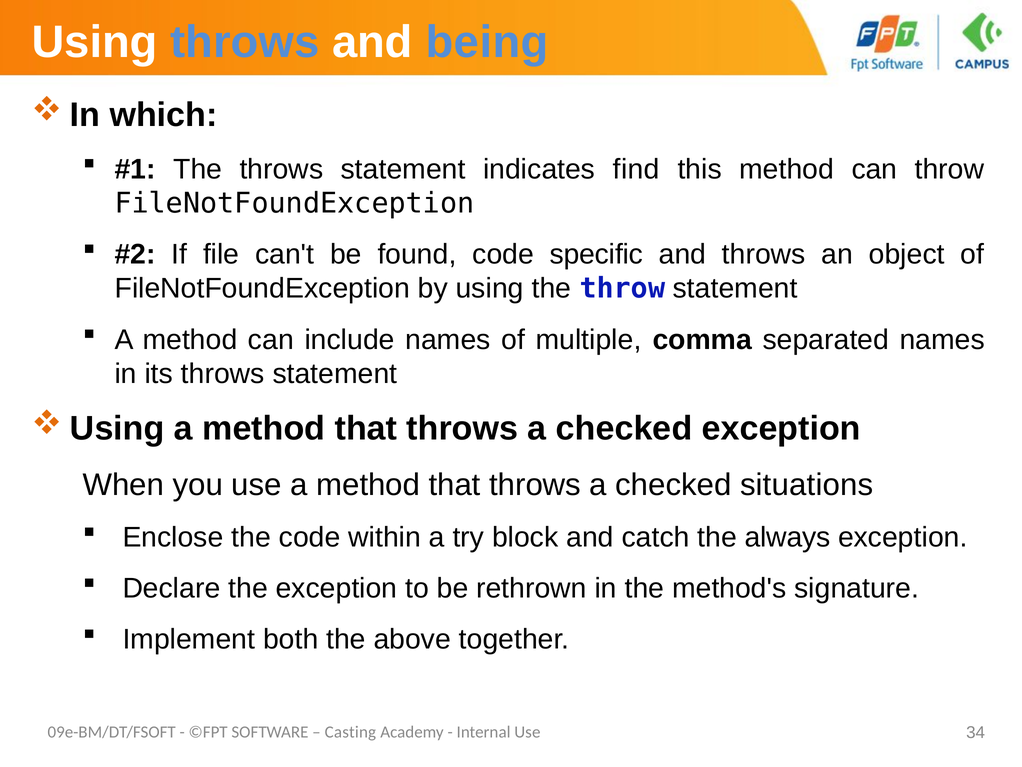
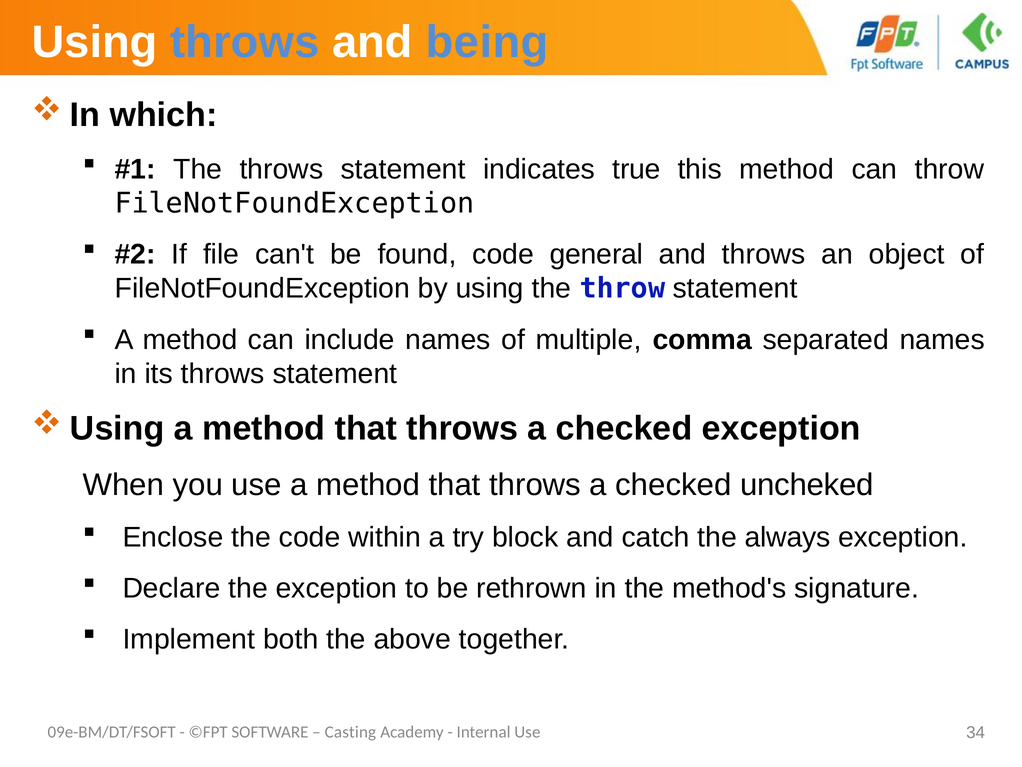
find: find -> true
specific: specific -> general
situations: situations -> uncheked
